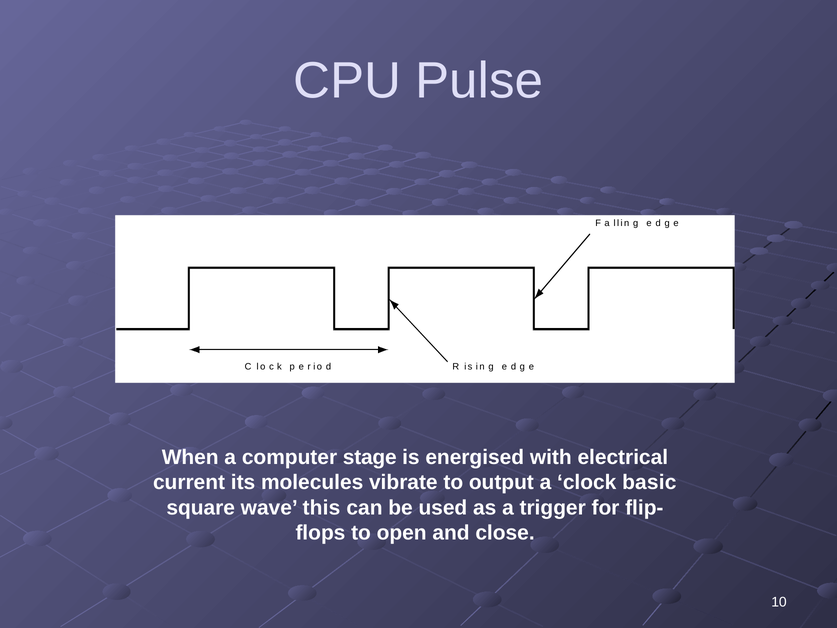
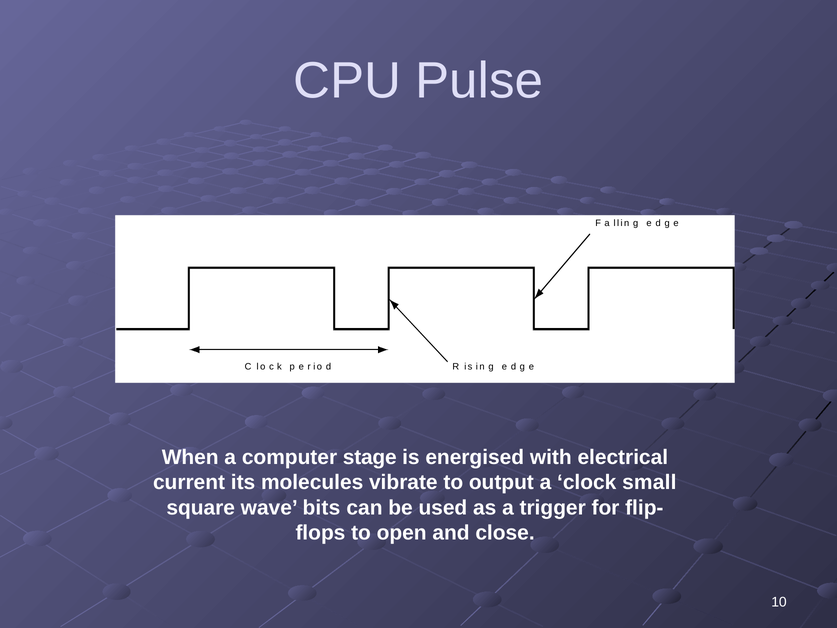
basic: basic -> small
this: this -> bits
